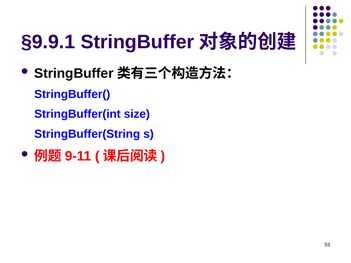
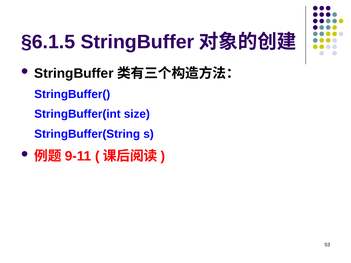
§9.9.1: §9.9.1 -> §6.1.5
